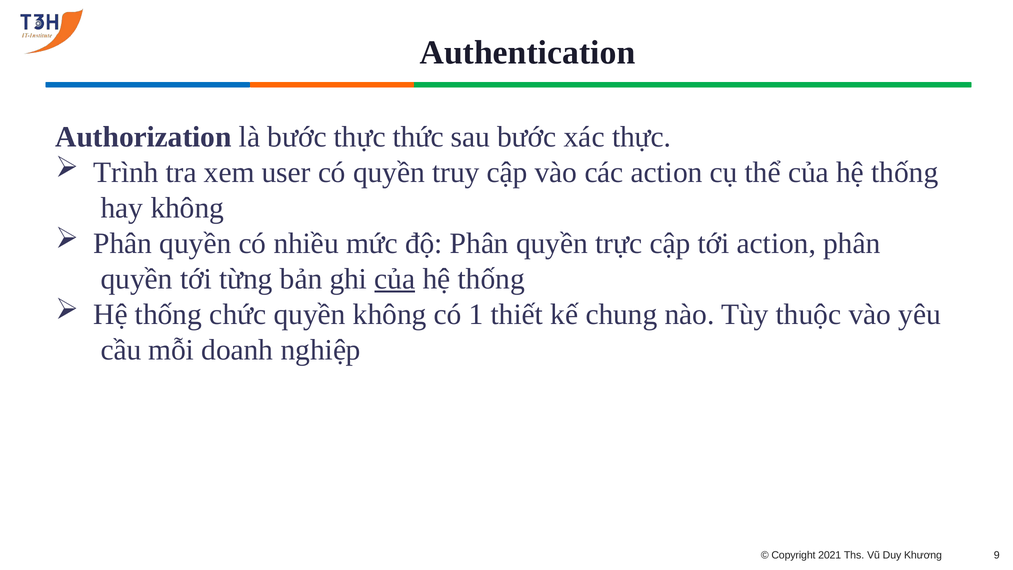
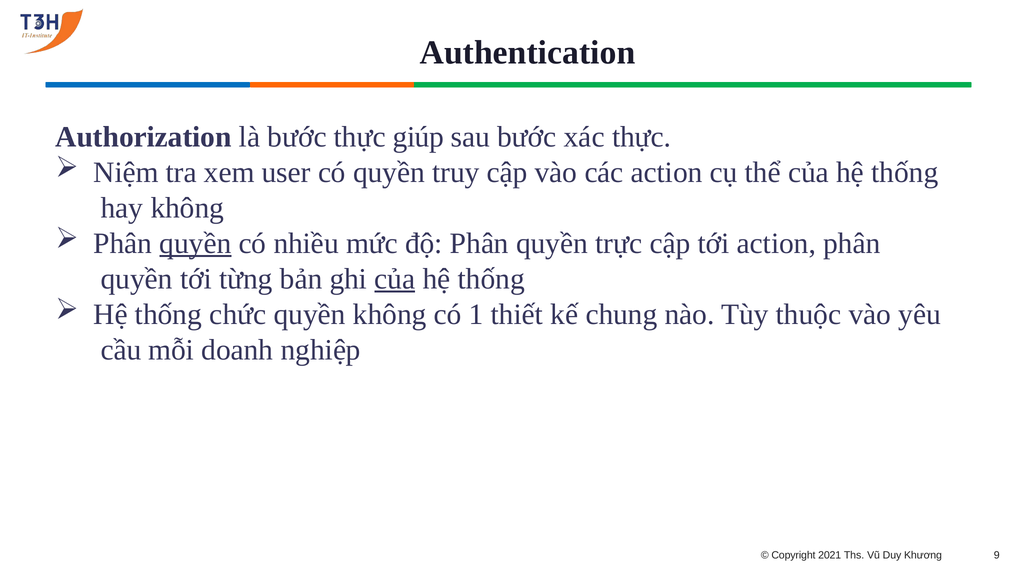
thức: thức -> giúp
Trình: Trình -> Niệm
quyền at (195, 243) underline: none -> present
